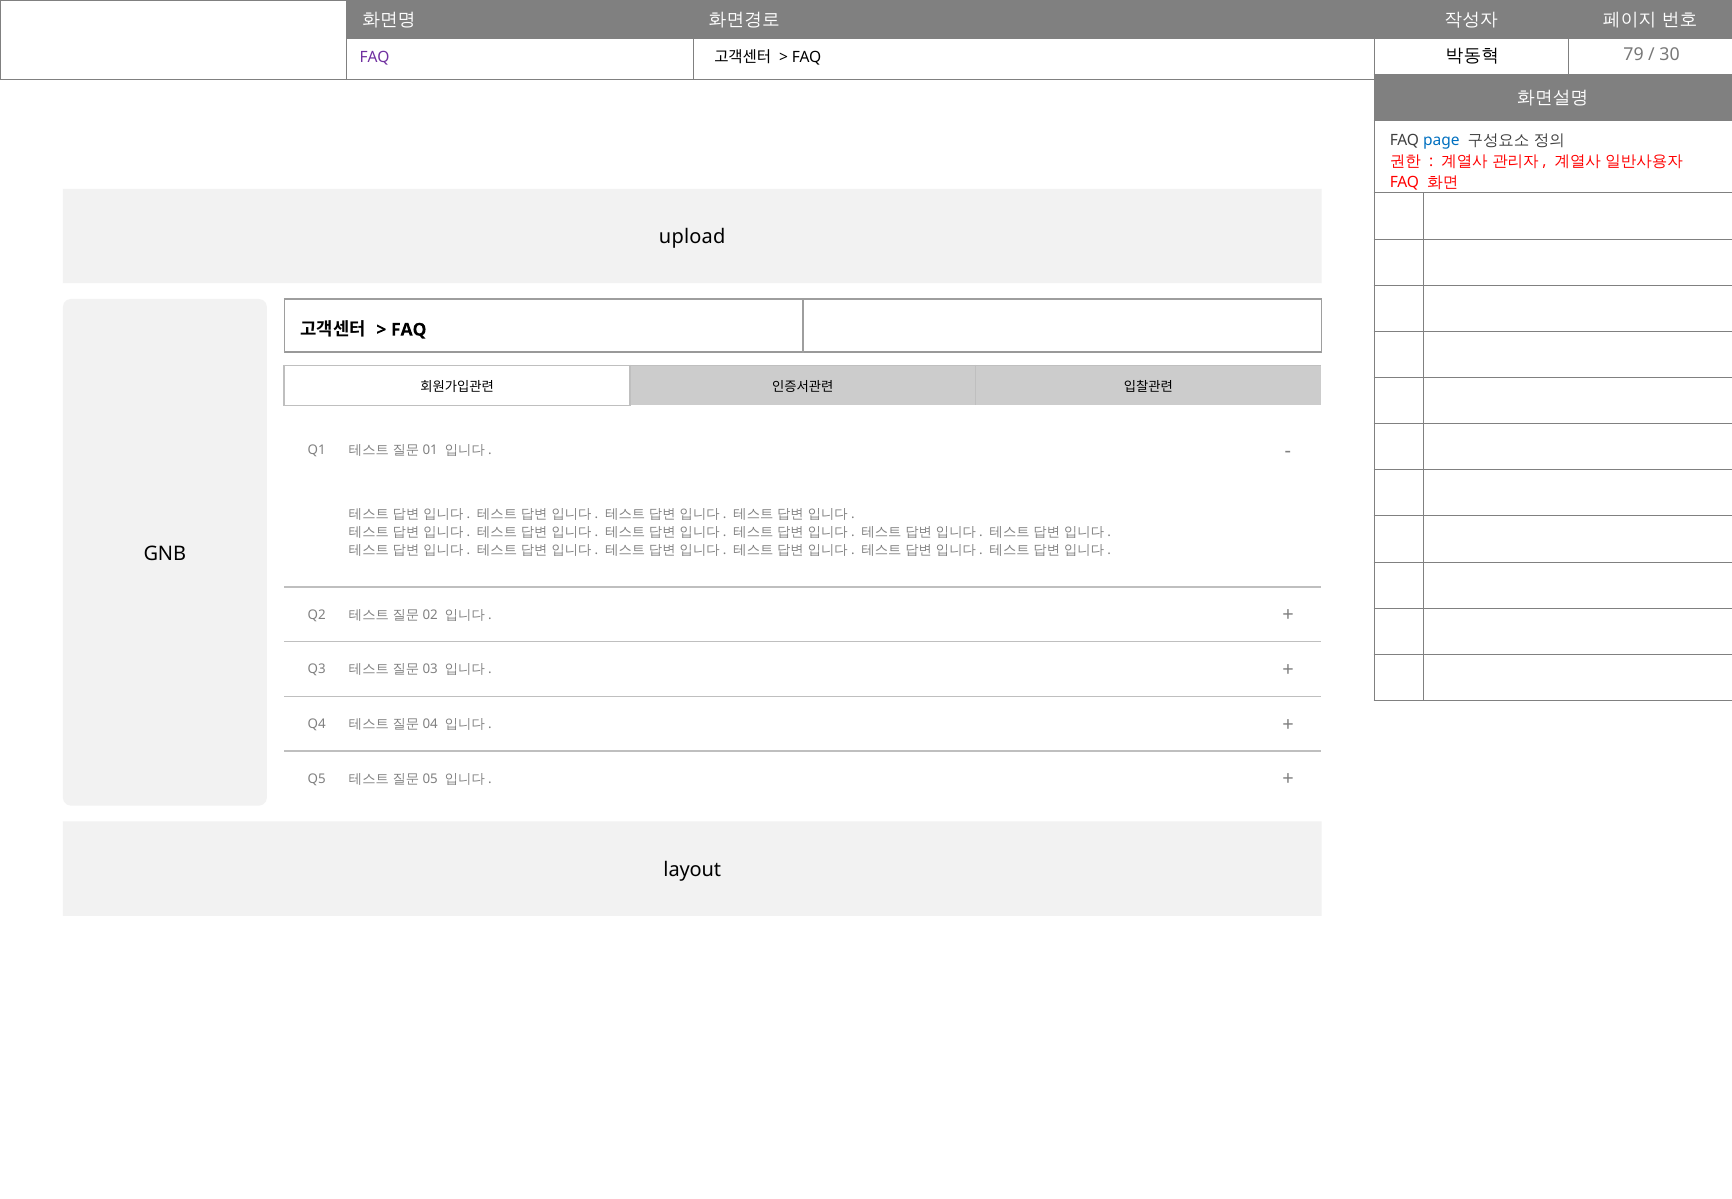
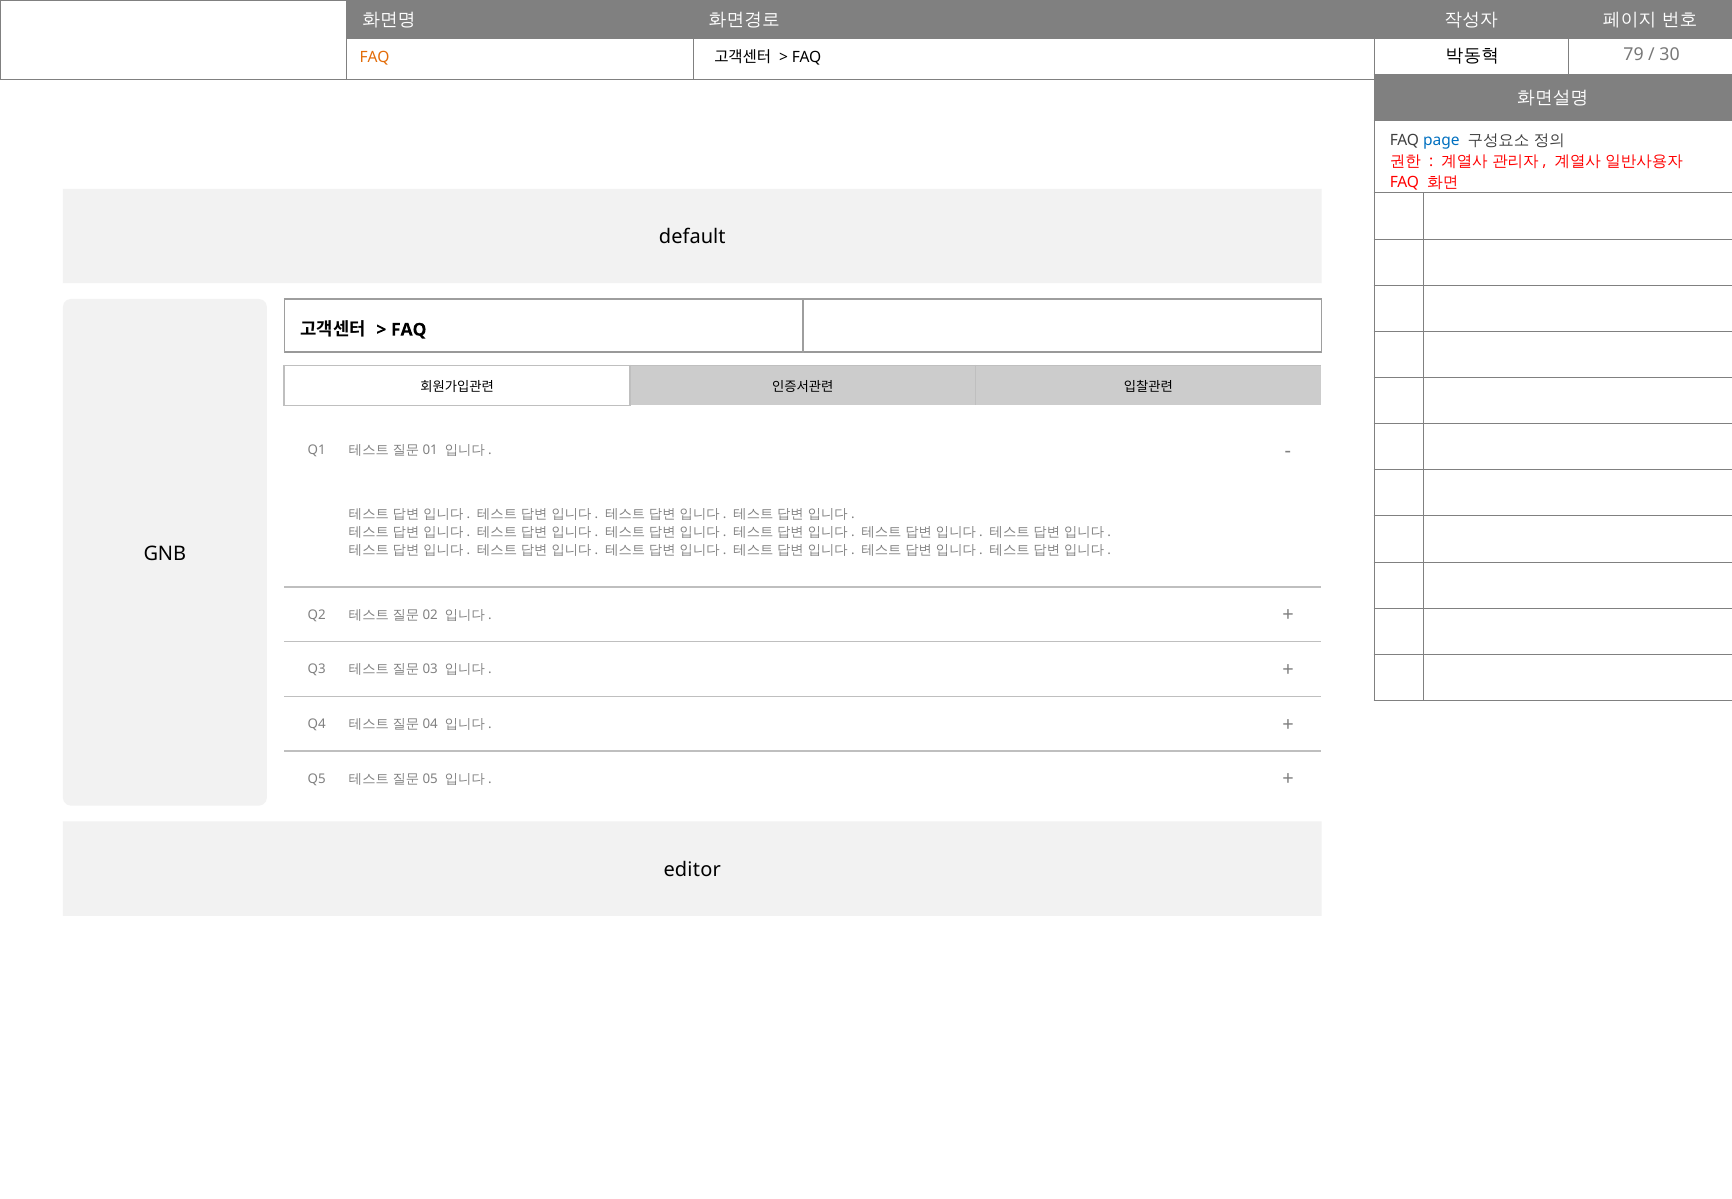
FAQ at (375, 57) colour: purple -> orange
upload: upload -> default
layout: layout -> editor
